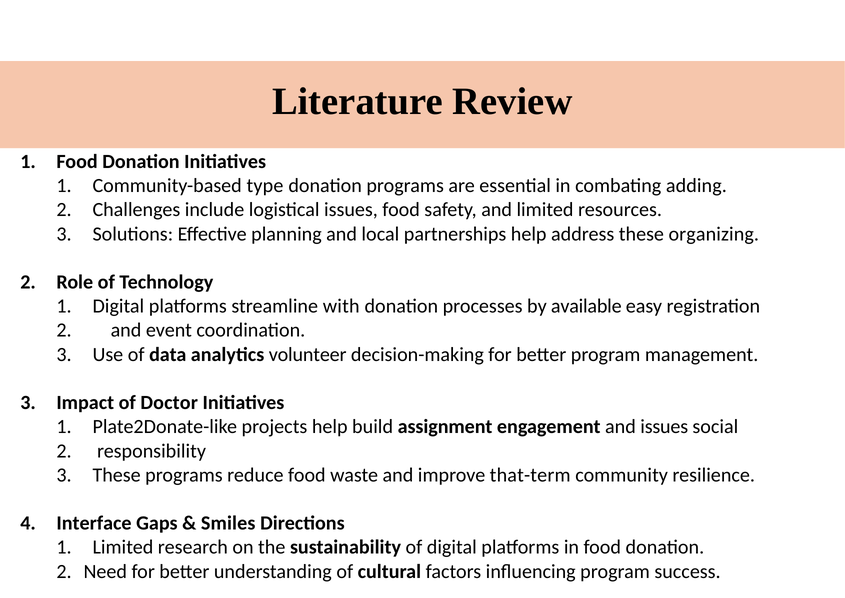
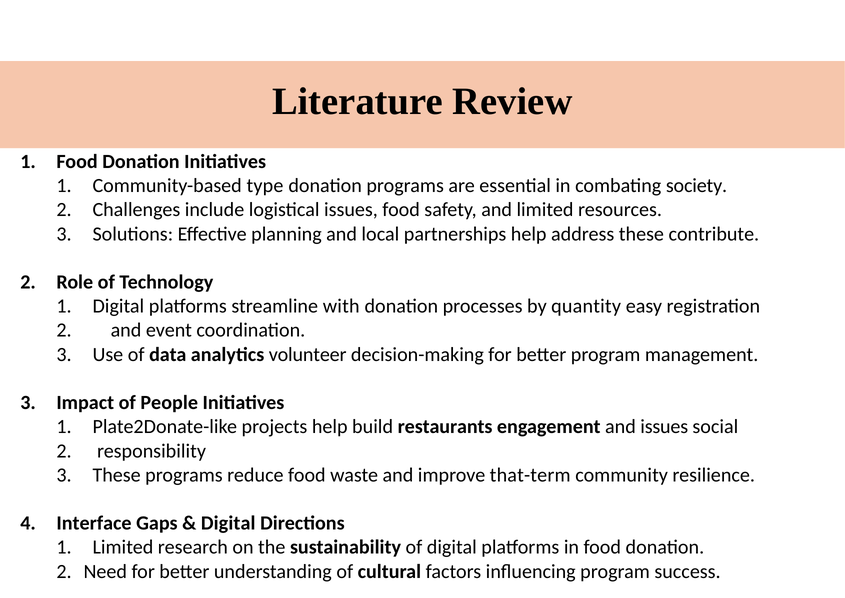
adding: adding -> society
organizing: organizing -> contribute
available: available -> quantity
Doctor: Doctor -> People
assignment: assignment -> restaurants
Smiles at (228, 523): Smiles -> Digital
